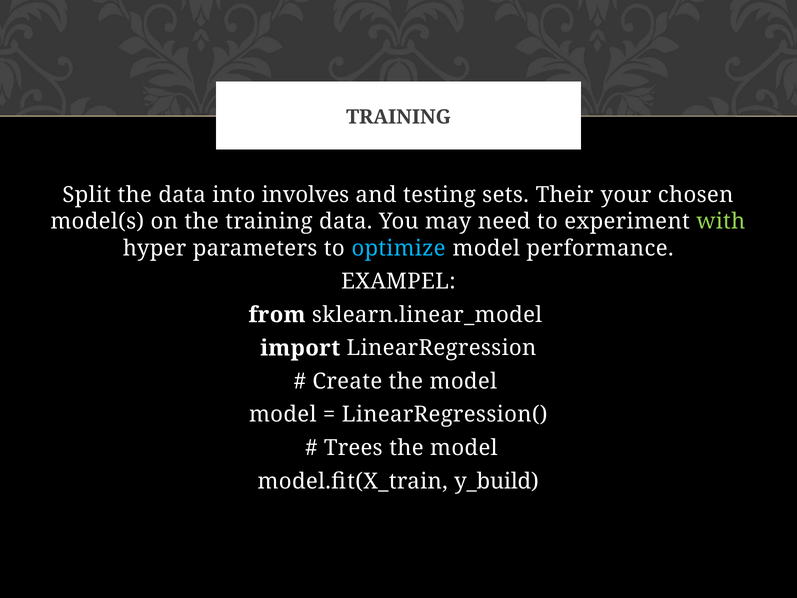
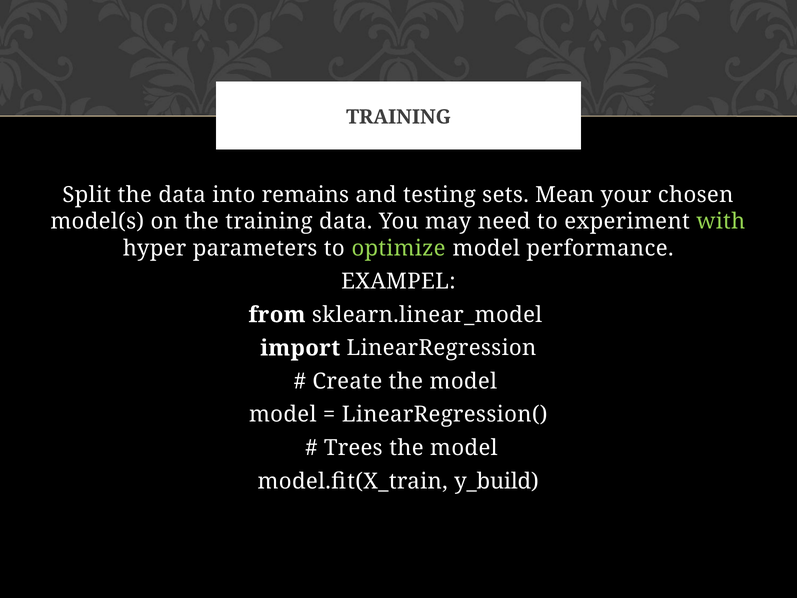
involves: involves -> remains
Their: Their -> Mean
optimize colour: light blue -> light green
